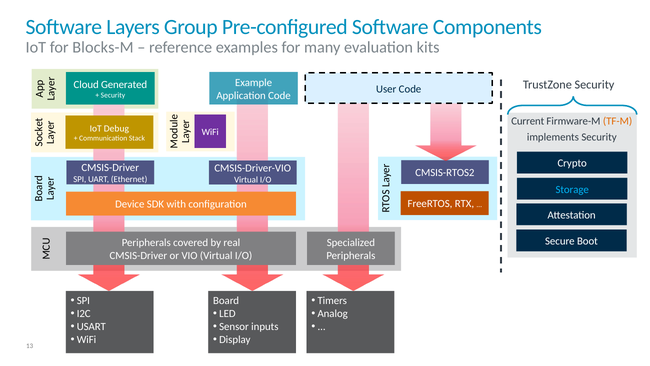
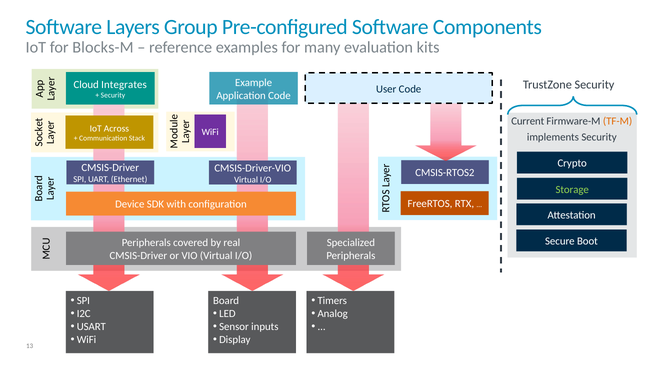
Generated: Generated -> Integrates
Debug: Debug -> Across
Storage colour: light blue -> light green
